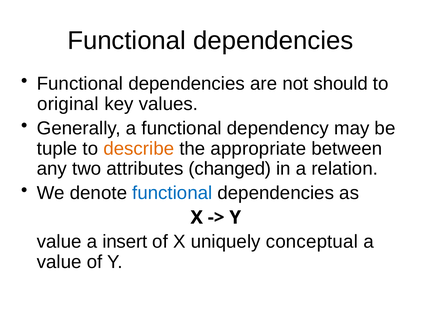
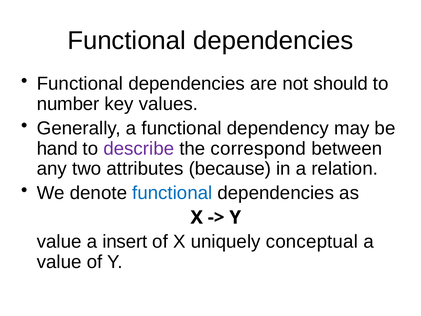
original: original -> number
tuple: tuple -> hand
describe colour: orange -> purple
appropriate: appropriate -> correspond
changed: changed -> because
